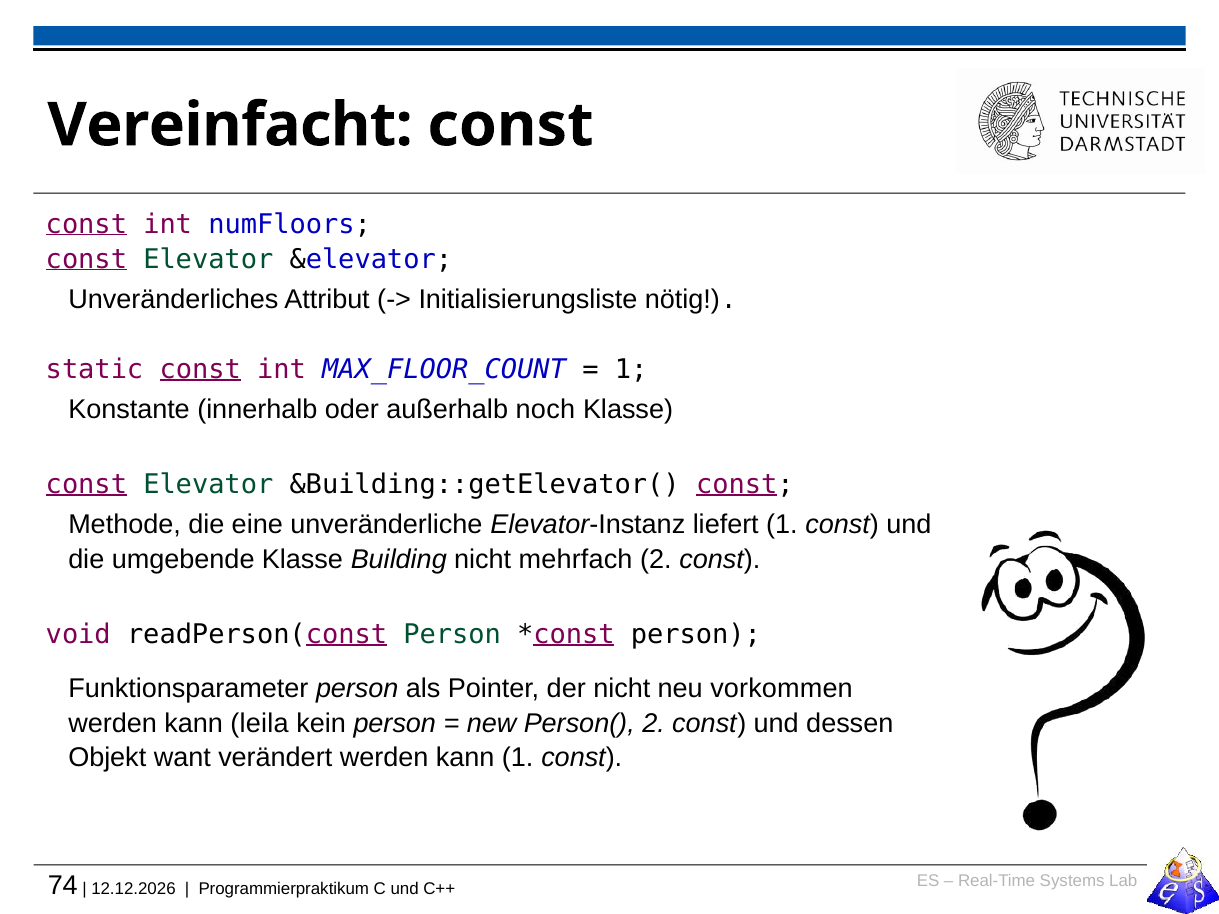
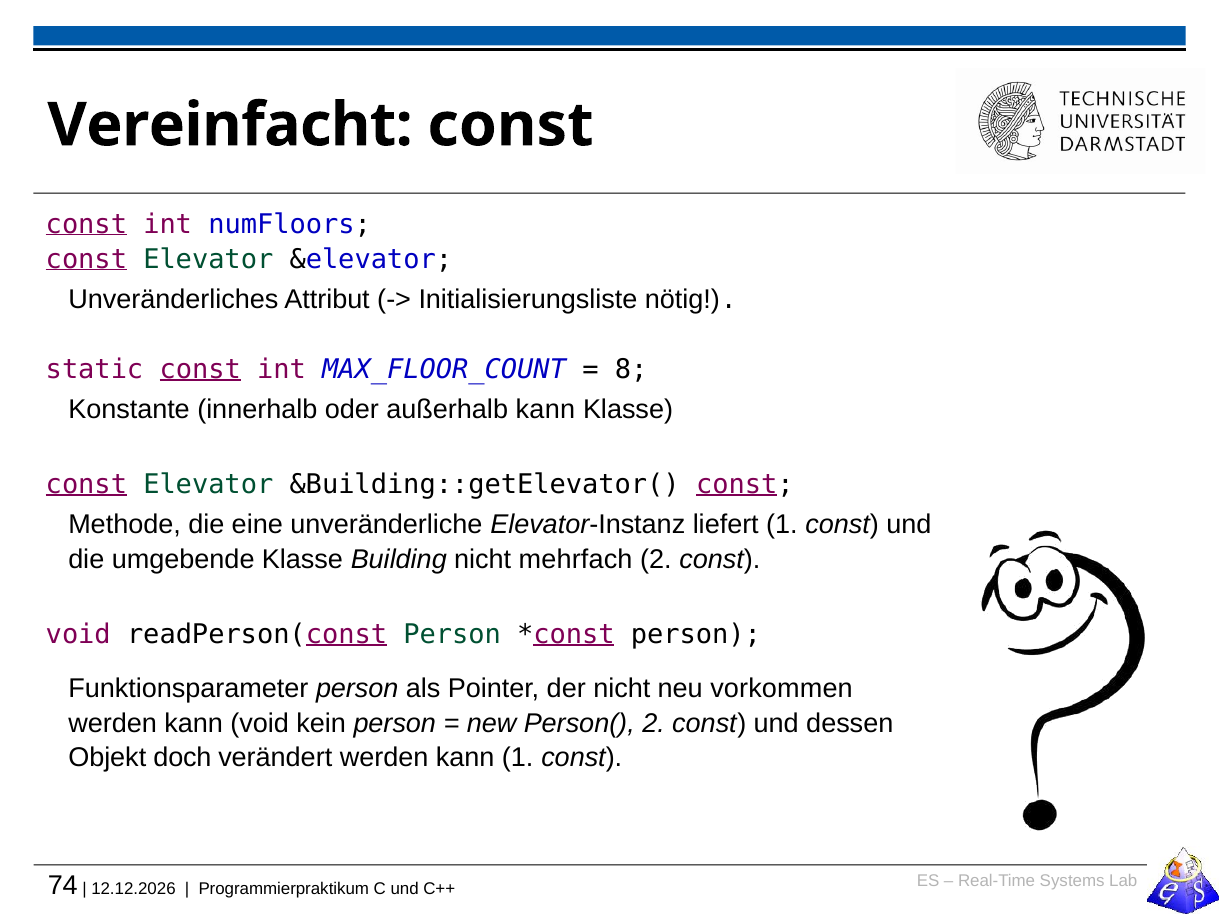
1 at (631, 370): 1 -> 8
außerhalb noch: noch -> kann
kann leila: leila -> void
want: want -> doch
